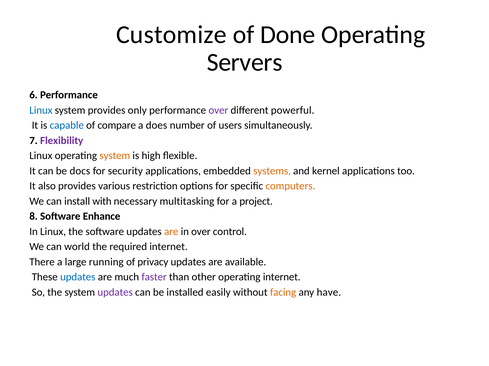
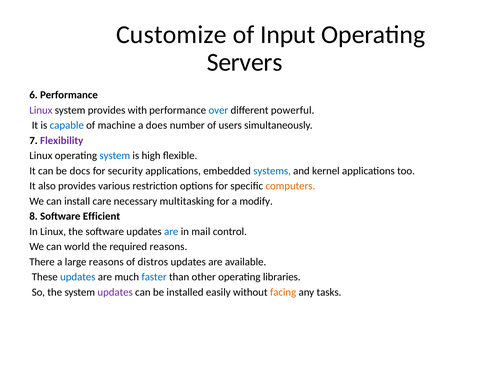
Done: Done -> Input
Linux at (41, 110) colour: blue -> purple
only: only -> with
over at (218, 110) colour: purple -> blue
compare: compare -> machine
system at (115, 156) colour: orange -> blue
systems colour: orange -> blue
with: with -> care
project: project -> modify
Enhance: Enhance -> Efficient
are at (171, 232) colour: orange -> blue
in over: over -> mail
required internet: internet -> reasons
large running: running -> reasons
privacy: privacy -> distros
faster colour: purple -> blue
operating internet: internet -> libraries
have: have -> tasks
